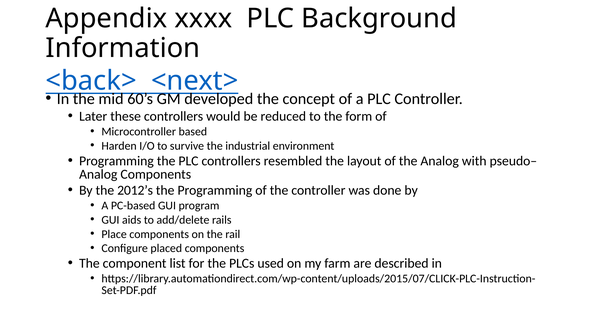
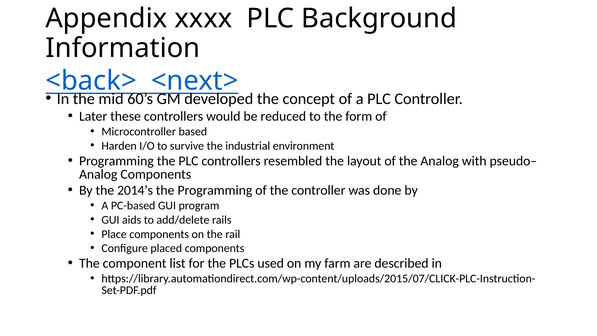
2012’s: 2012’s -> 2014’s
